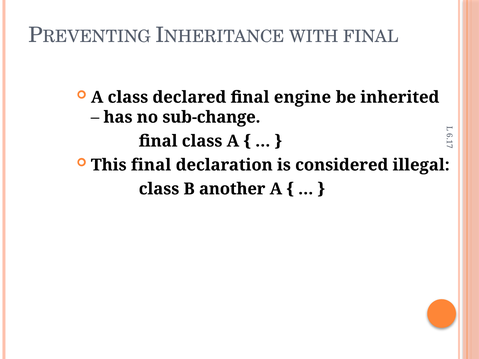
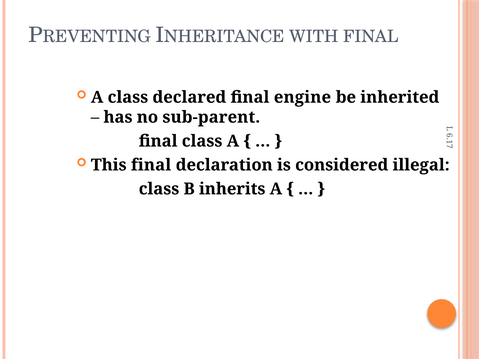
sub-change: sub-change -> sub-parent
another: another -> inherits
